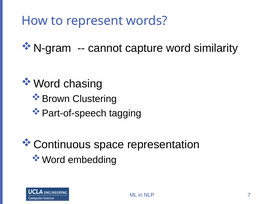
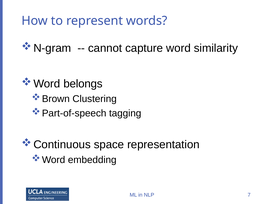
chasing: chasing -> belongs
